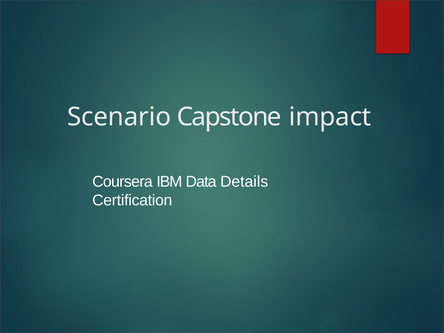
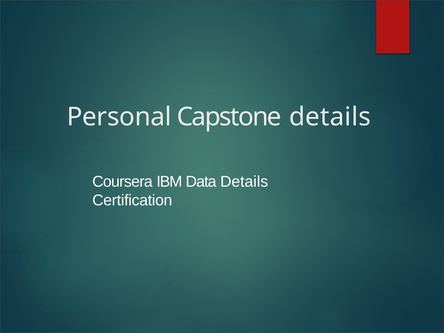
Scenario: Scenario -> Personal
Capstone impact: impact -> details
